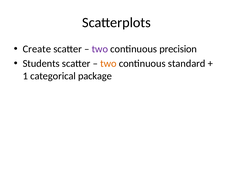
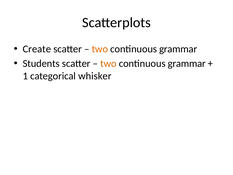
two at (100, 49) colour: purple -> orange
precision at (178, 49): precision -> grammar
standard at (187, 63): standard -> grammar
package: package -> whisker
